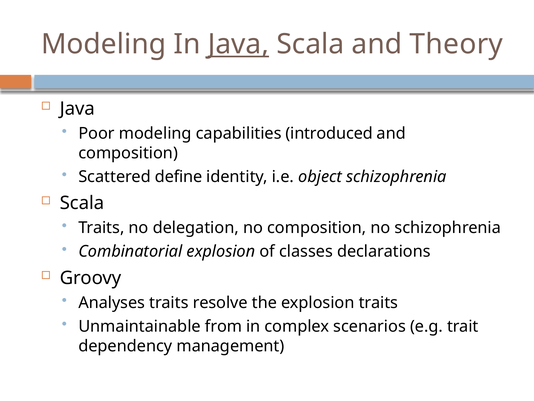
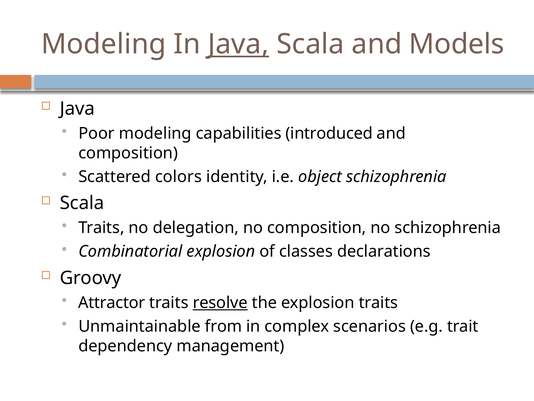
Theory: Theory -> Models
define: define -> colors
Analyses: Analyses -> Attractor
resolve underline: none -> present
